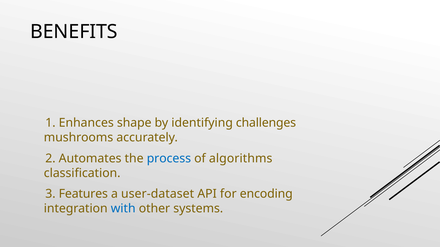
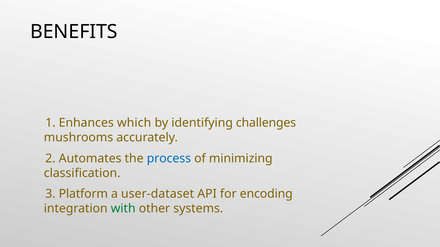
shape: shape -> which
algorithms: algorithms -> minimizing
Features: Features -> Platform
with colour: blue -> green
